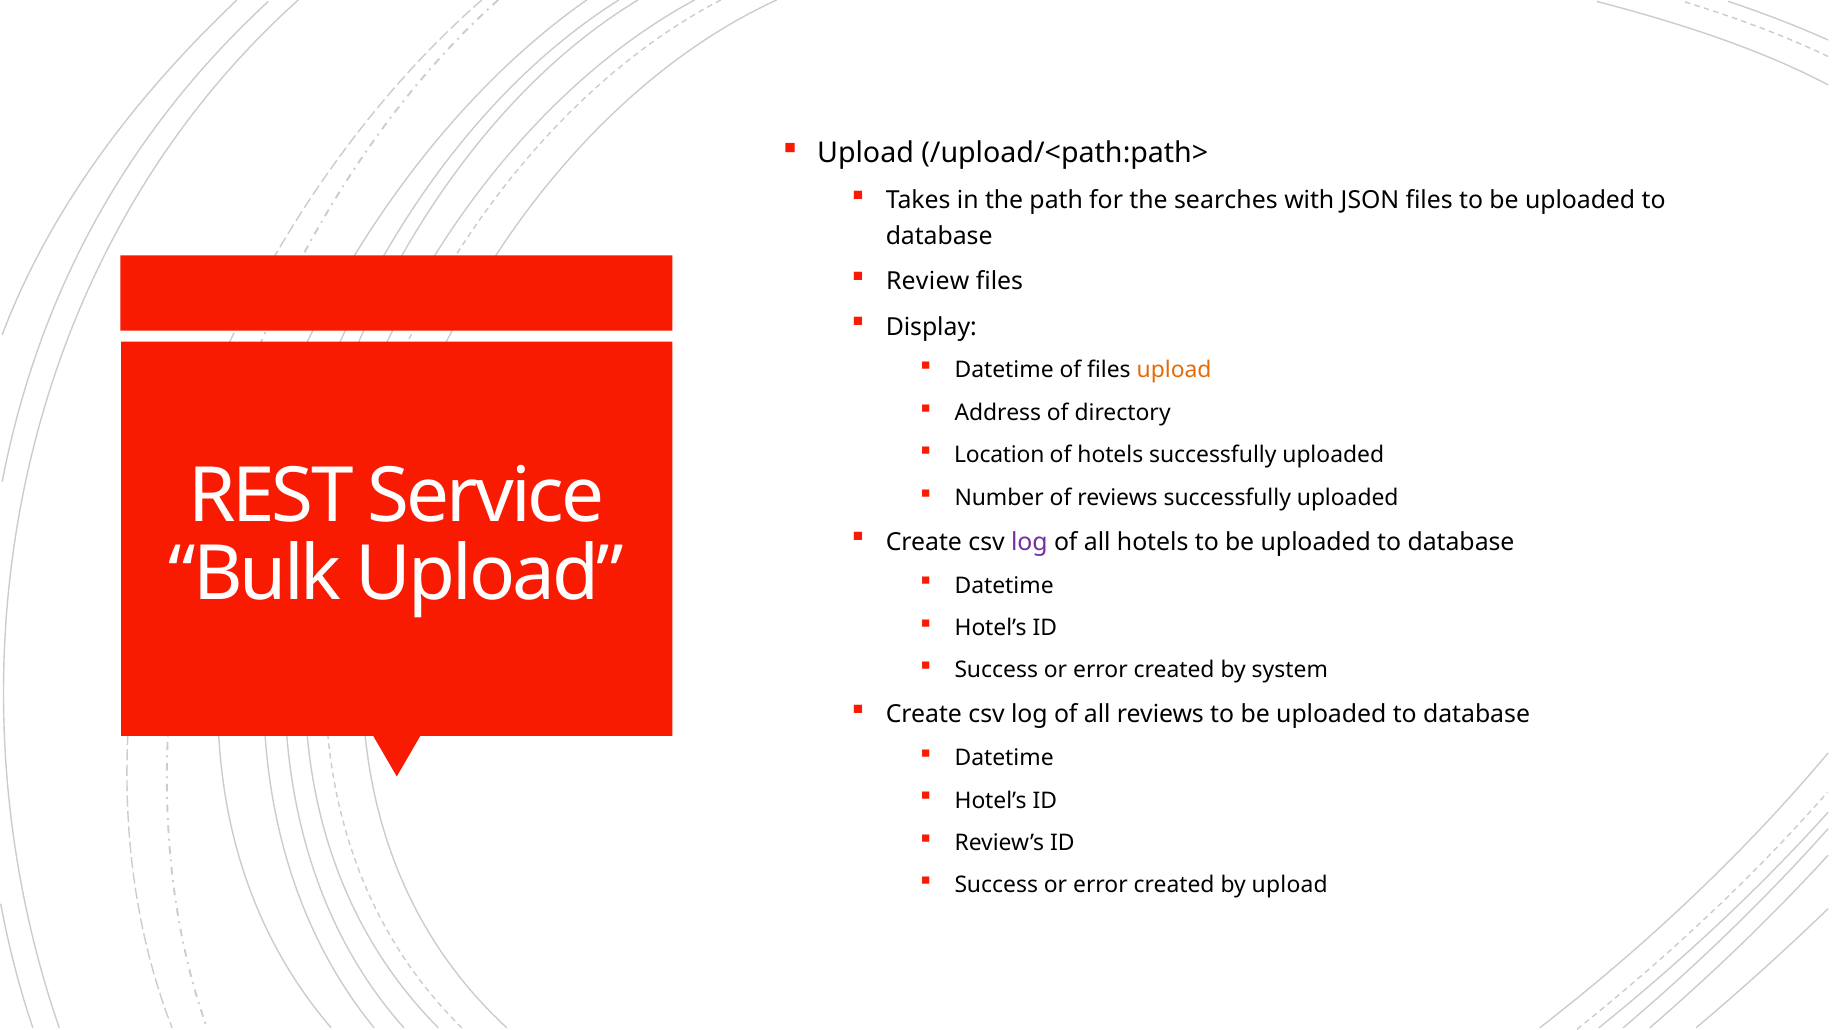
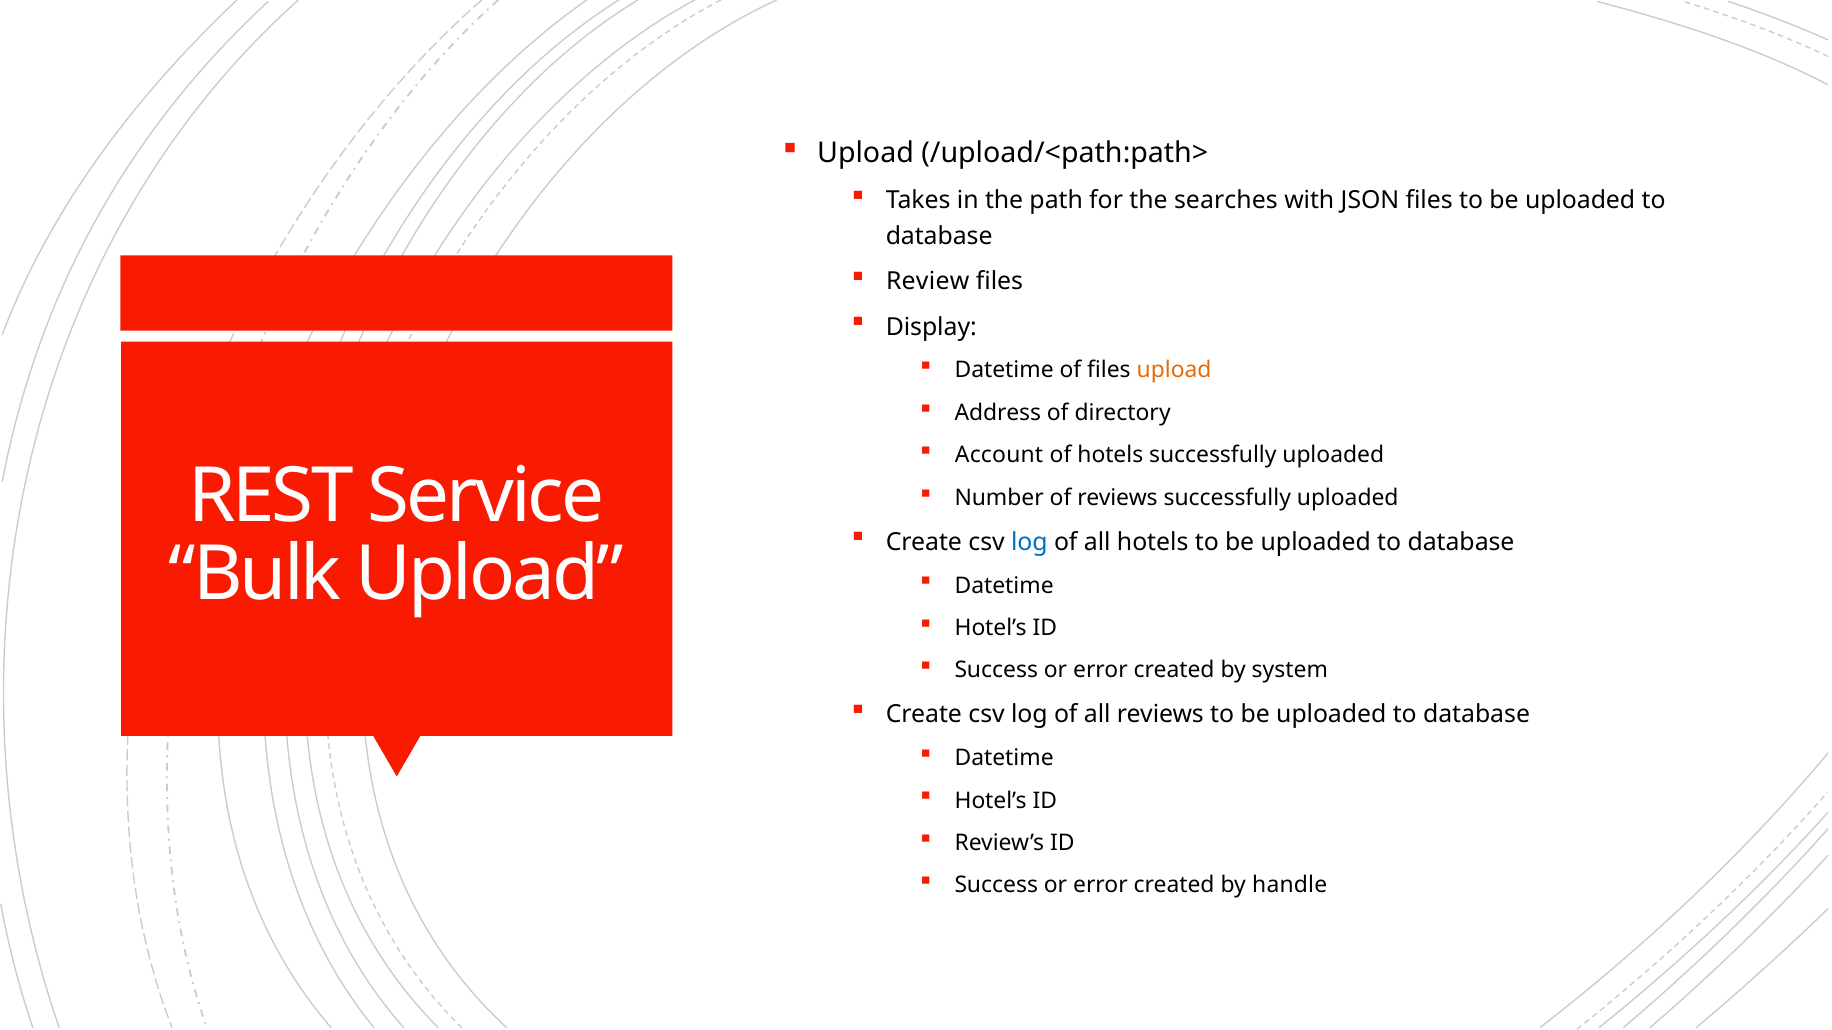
Location: Location -> Account
log at (1029, 542) colour: purple -> blue
by upload: upload -> handle
